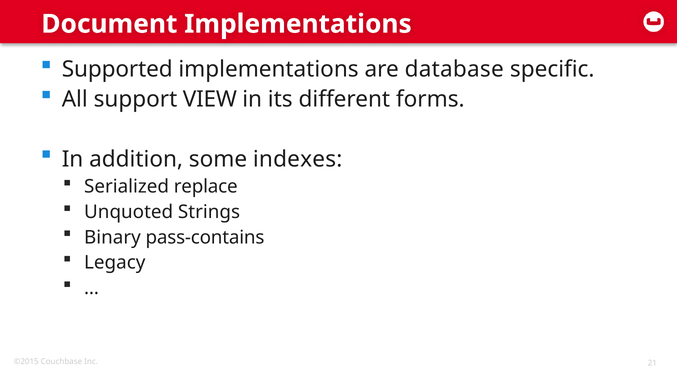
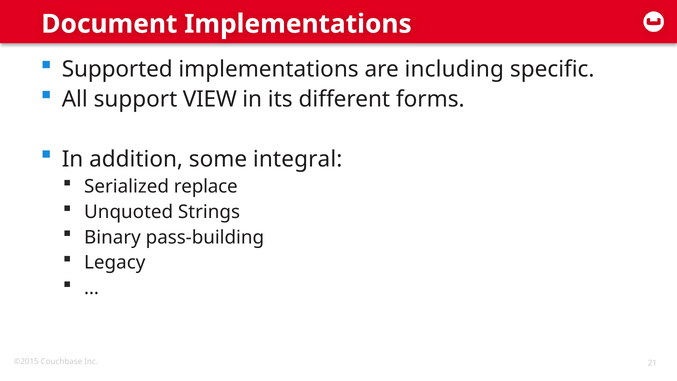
database: database -> including
indexes: indexes -> integral
pass-contains: pass-contains -> pass-building
